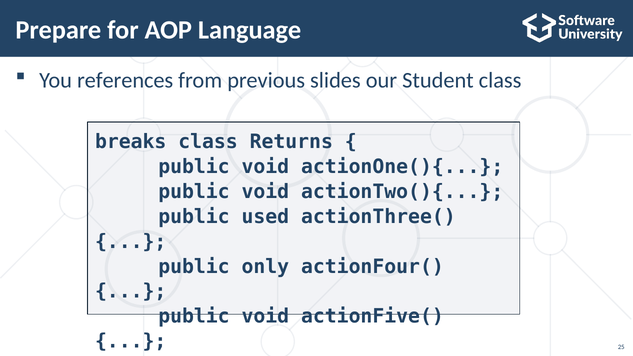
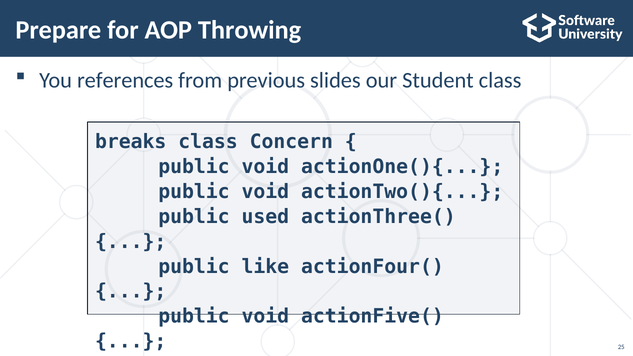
Language: Language -> Throwing
Returns: Returns -> Concern
only: only -> like
